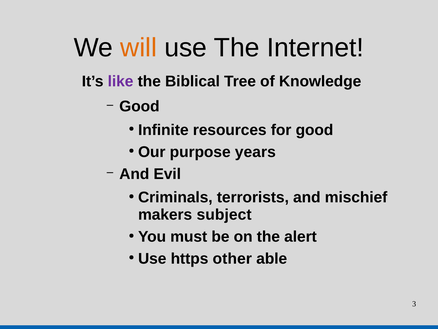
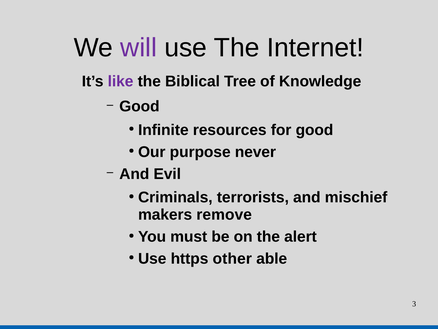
will colour: orange -> purple
years: years -> never
subject: subject -> remove
